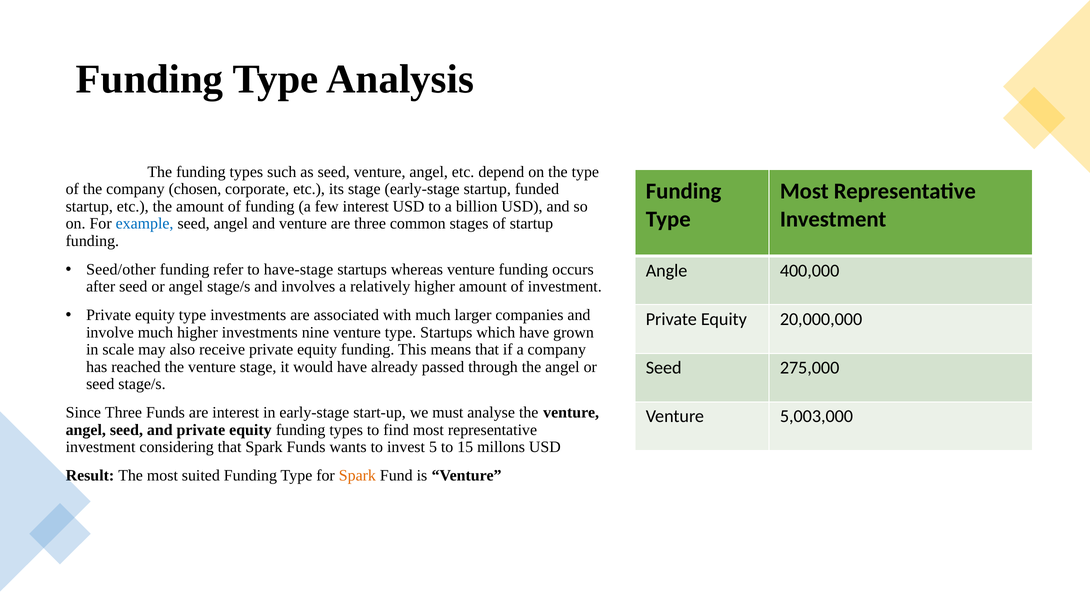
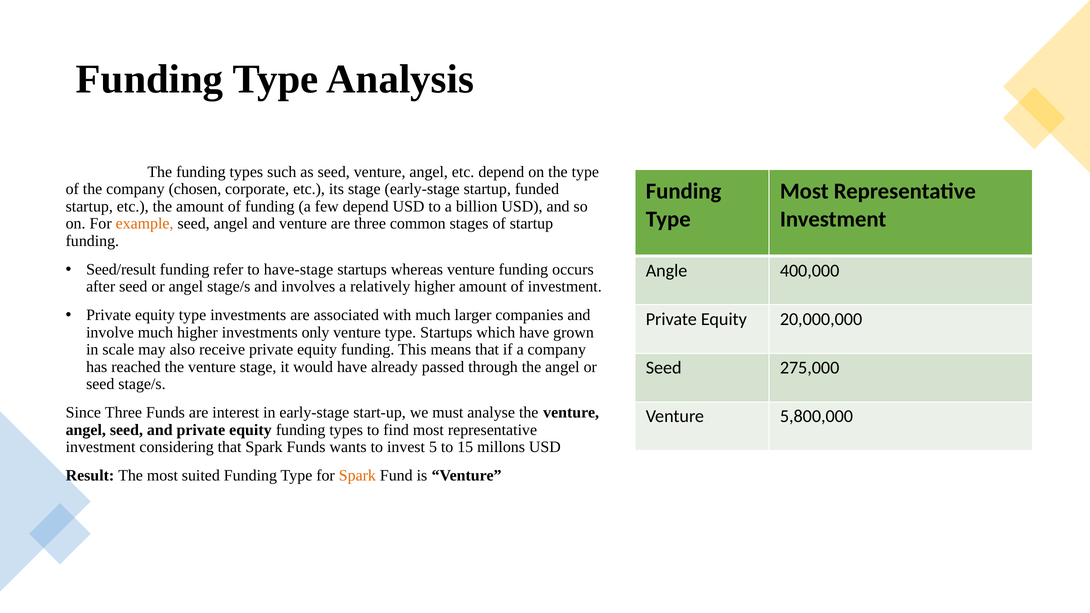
few interest: interest -> depend
example colour: blue -> orange
Seed/other: Seed/other -> Seed/result
nine: nine -> only
5,003,000: 5,003,000 -> 5,800,000
